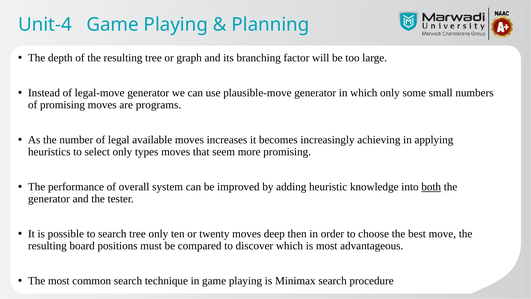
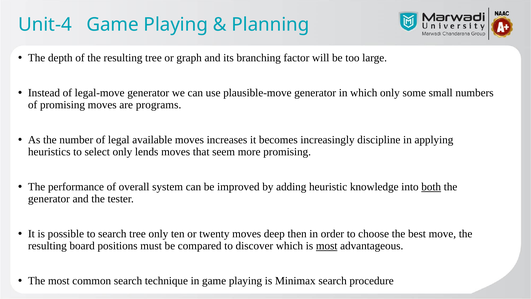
achieving: achieving -> discipline
types: types -> lends
most at (327, 246) underline: none -> present
